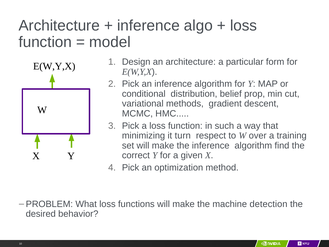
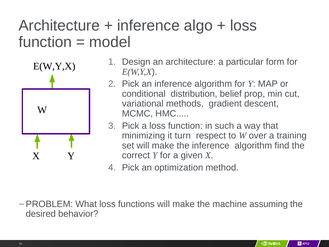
detection: detection -> assuming
